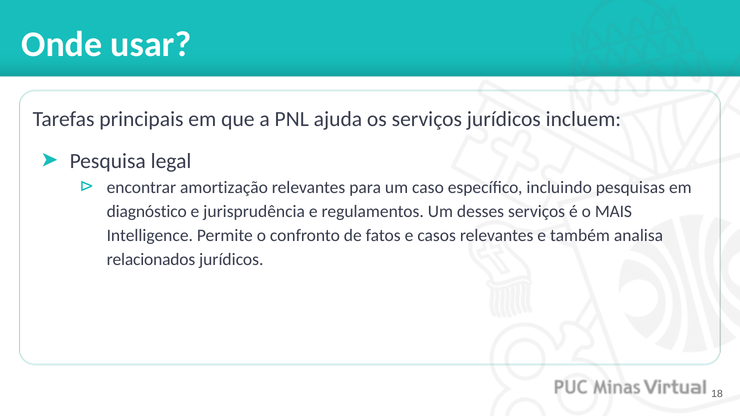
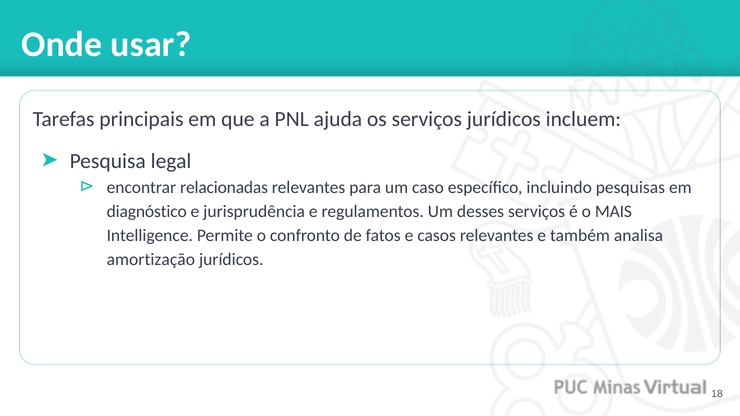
amortização: amortização -> relacionadas
relacionados: relacionados -> amortização
